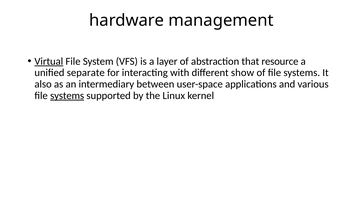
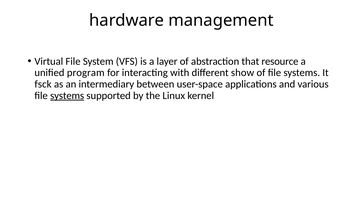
Virtual underline: present -> none
separate: separate -> program
also: also -> fsck
